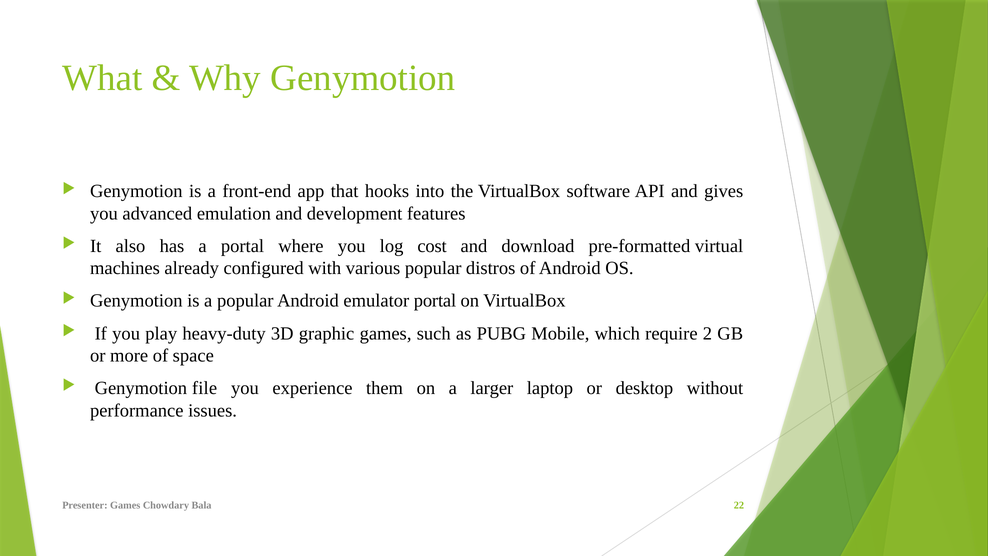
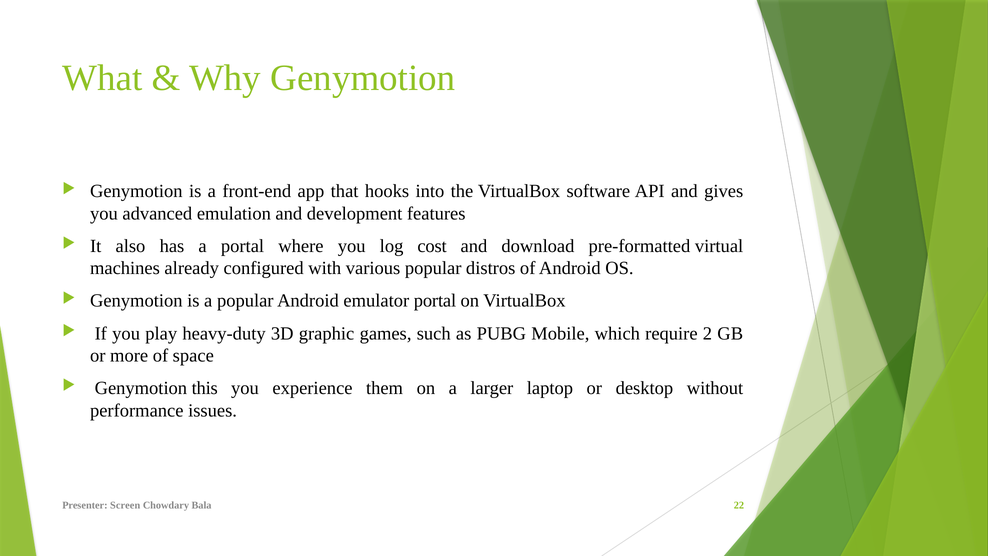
file: file -> this
Presenter Games: Games -> Screen
